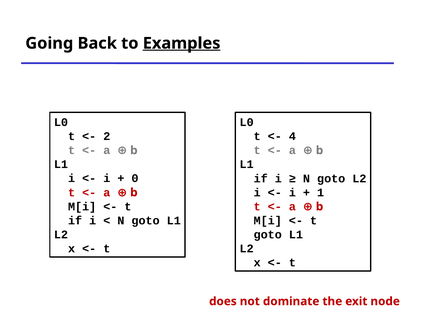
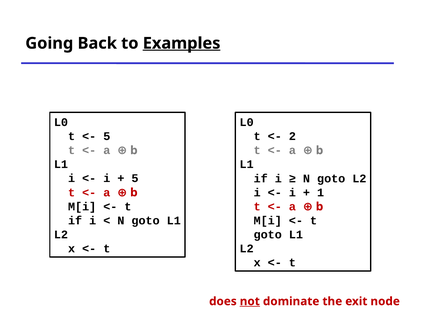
2 at (107, 137): 2 -> 5
4: 4 -> 2
0 at (135, 179): 0 -> 5
not underline: none -> present
